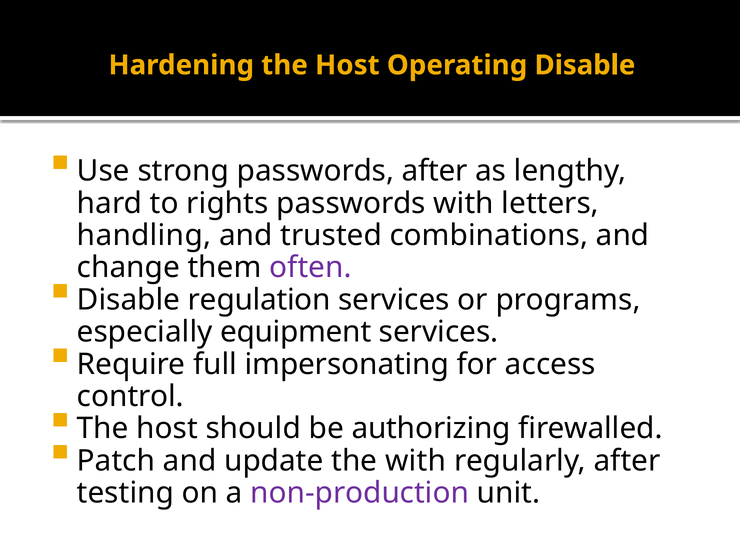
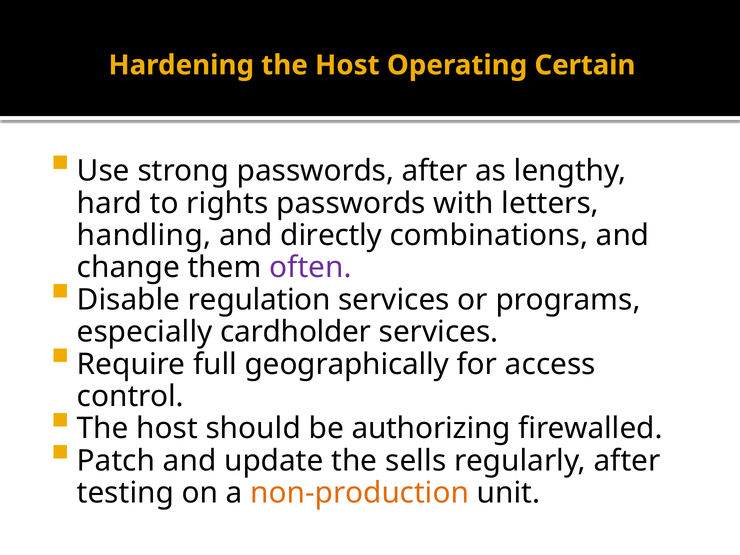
Operating Disable: Disable -> Certain
trusted: trusted -> directly
equipment: equipment -> cardholder
impersonating: impersonating -> geographically
the with: with -> sells
non-production colour: purple -> orange
